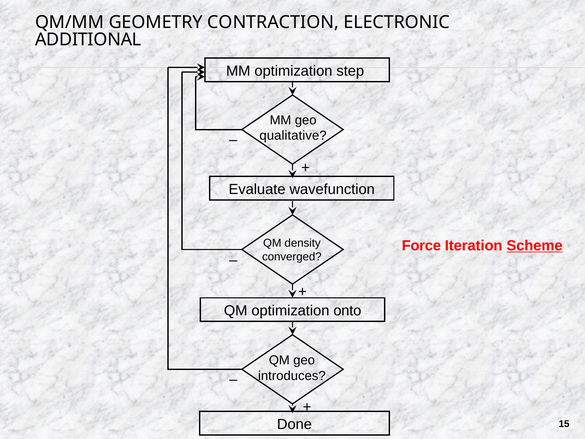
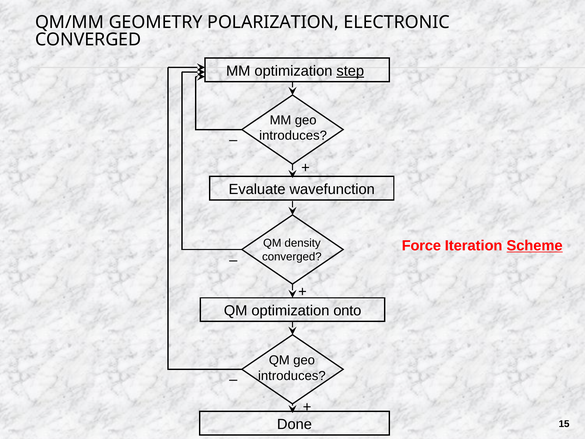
CONTRACTION: CONTRACTION -> POLARIZATION
ADDITIONAL at (88, 39): ADDITIONAL -> CONVERGED
step underline: none -> present
qualitative at (293, 136): qualitative -> introduces
